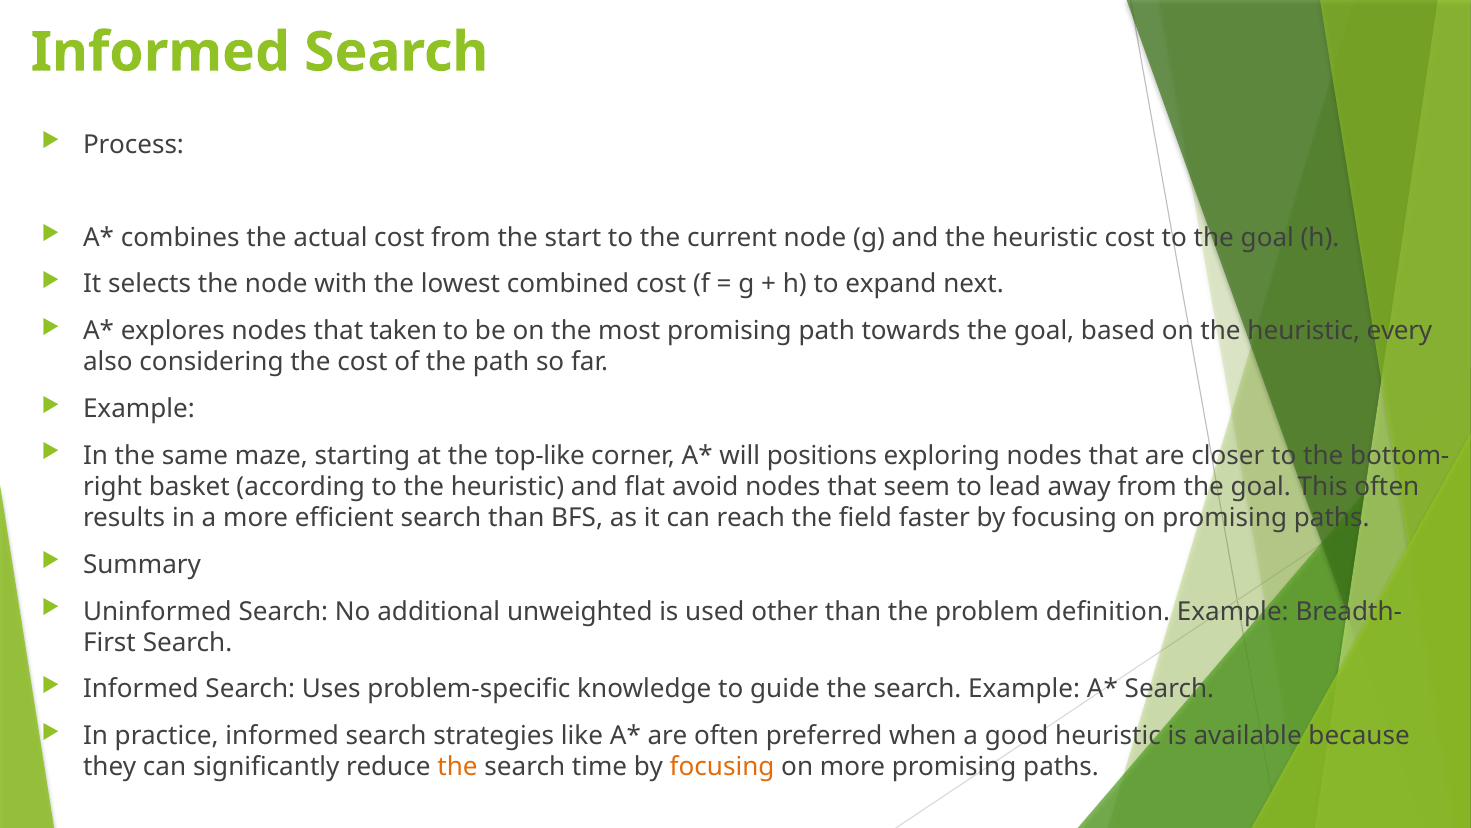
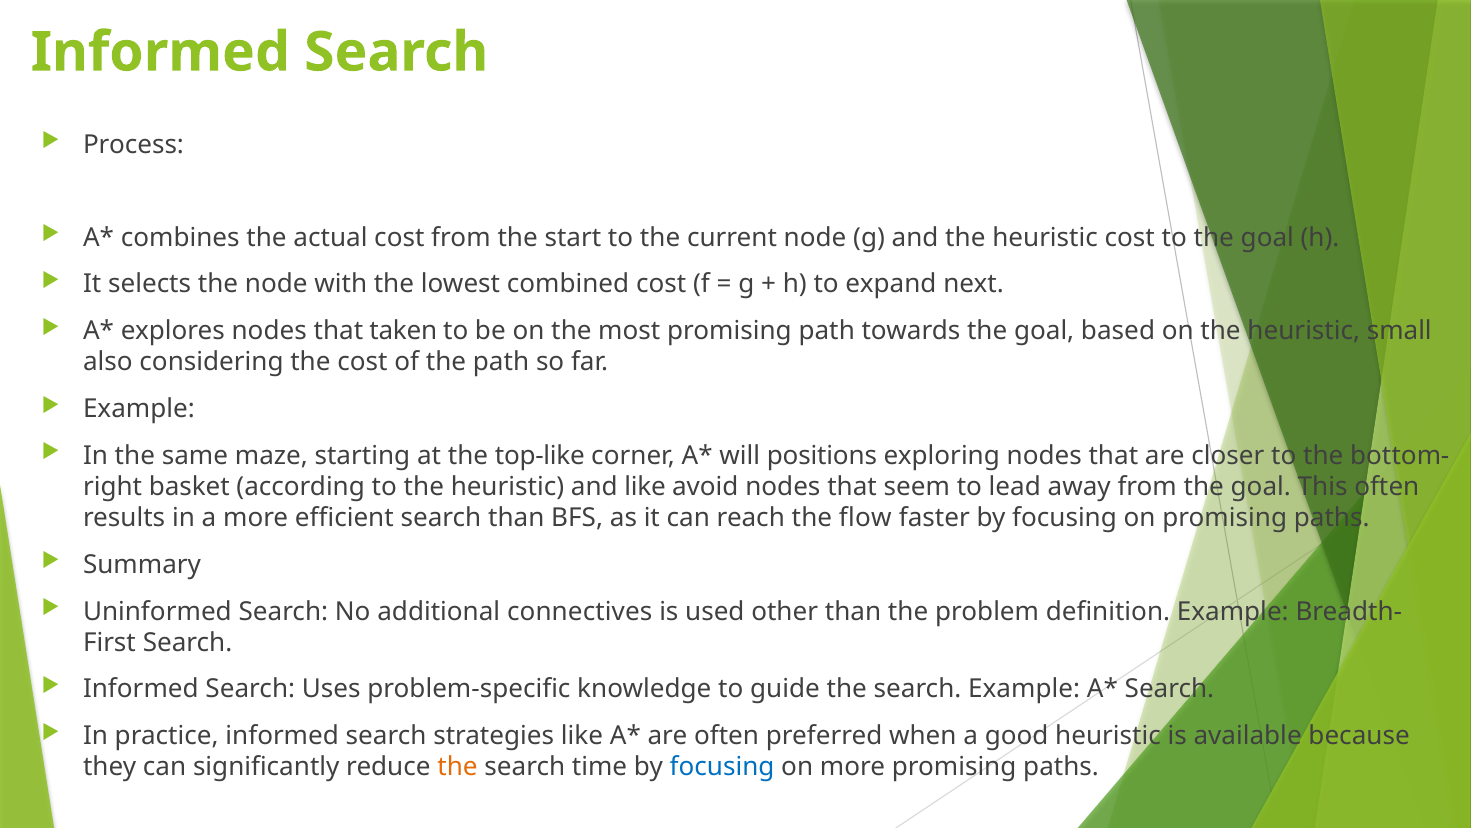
every: every -> small
and flat: flat -> like
field: field -> flow
unweighted: unweighted -> connectives
focusing at (722, 767) colour: orange -> blue
